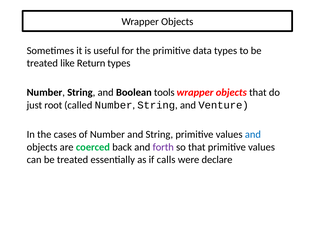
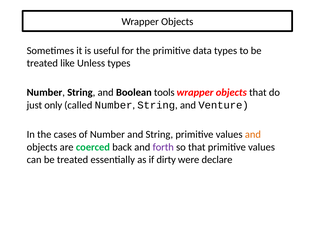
Return: Return -> Unless
root: root -> only
and at (253, 134) colour: blue -> orange
calls: calls -> dirty
